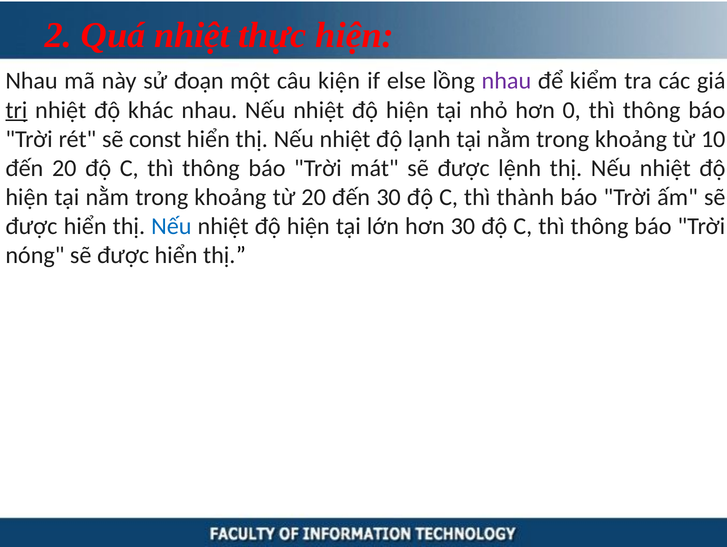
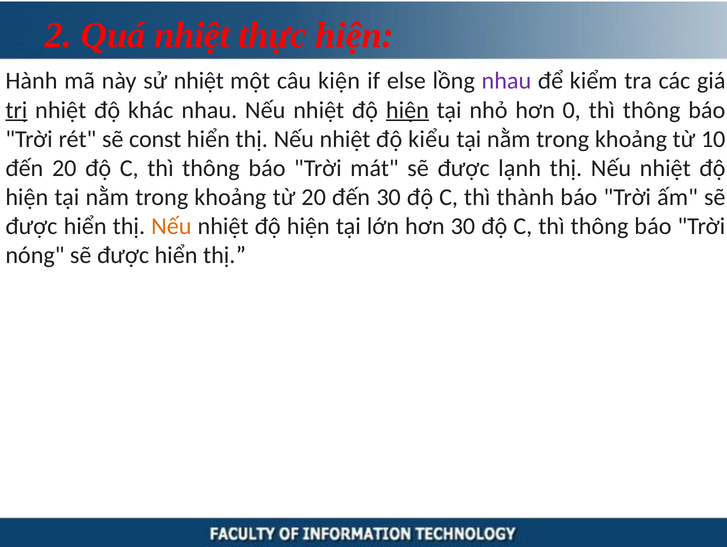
Nhau at (32, 81): Nhau -> Hành
sử đoạn: đoạn -> nhiệt
hiện at (407, 110) underline: none -> present
lạnh: lạnh -> kiểu
lệnh: lệnh -> lạnh
Nếu at (171, 226) colour: blue -> orange
